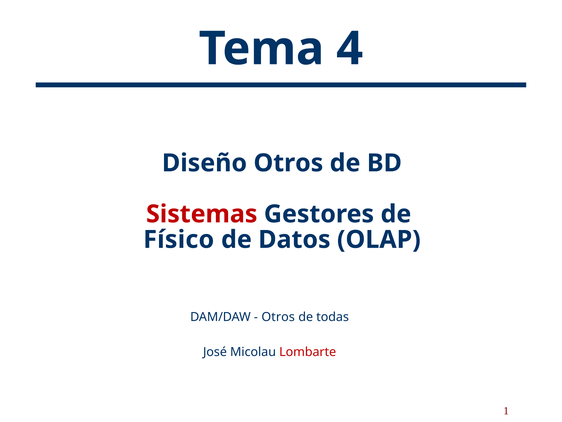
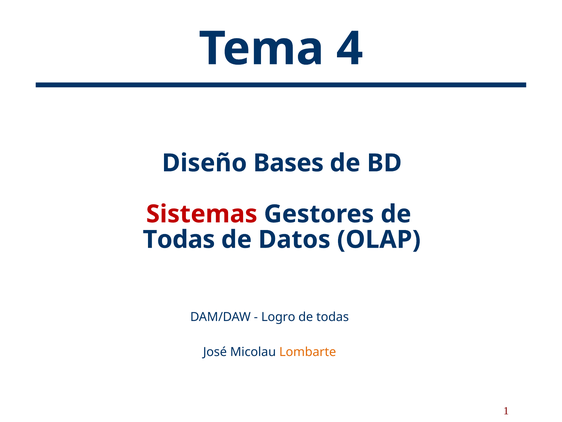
Diseño Otros: Otros -> Bases
Físico at (179, 239): Físico -> Todas
Otros at (278, 317): Otros -> Logro
Lombarte colour: red -> orange
